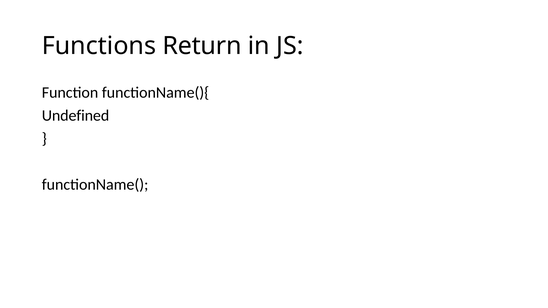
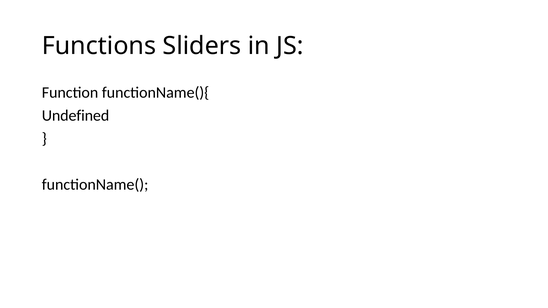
Return: Return -> Sliders
